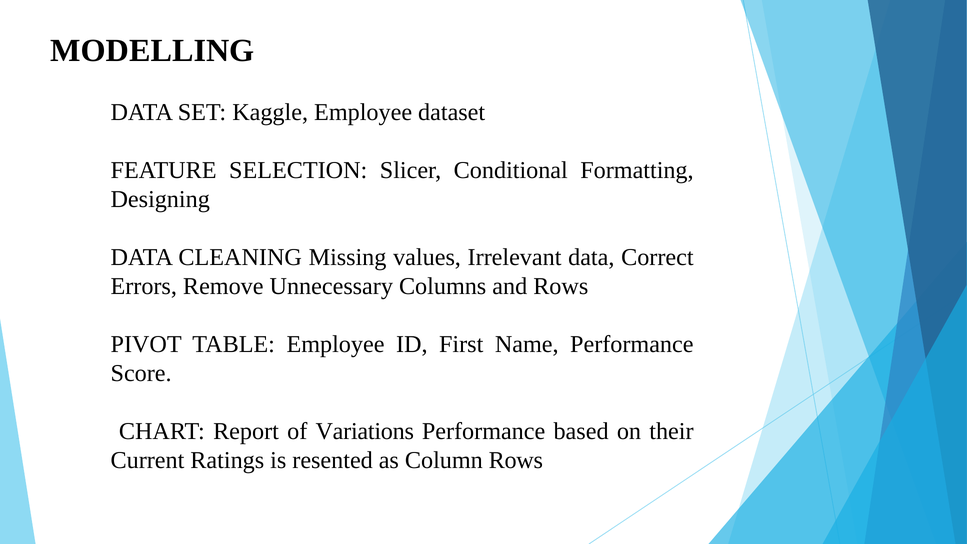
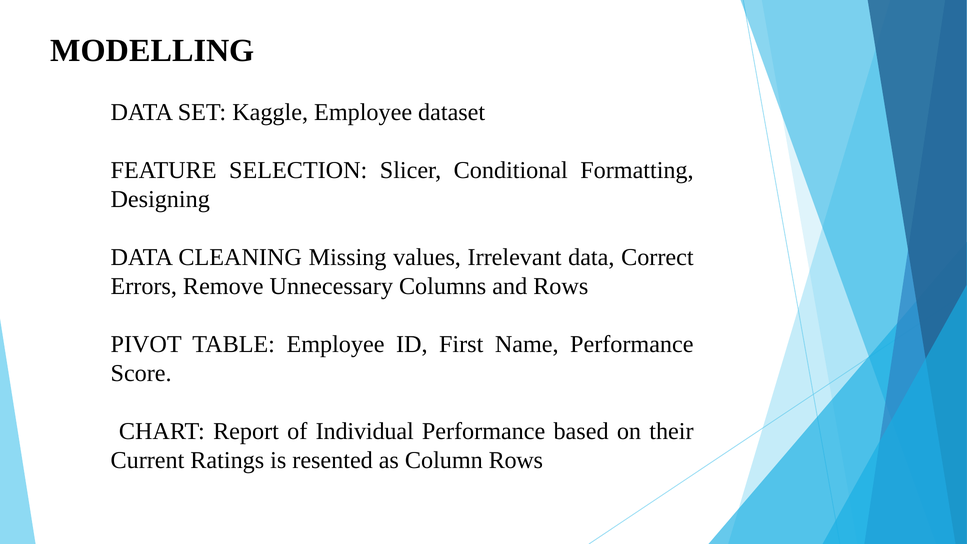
Variations: Variations -> Individual
